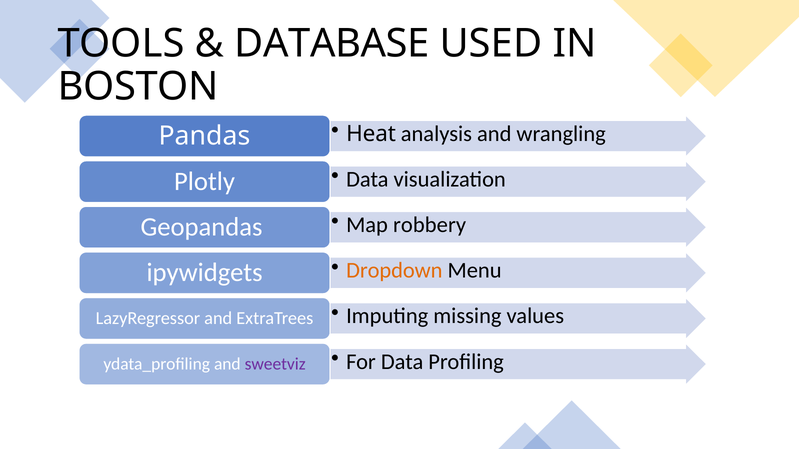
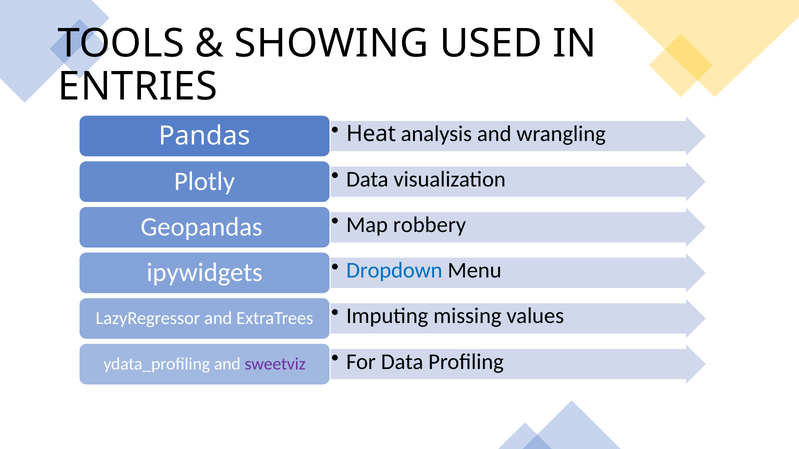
DATABASE: DATABASE -> SHOWING
BOSTON: BOSTON -> ENTRIES
Dropdown colour: orange -> blue
